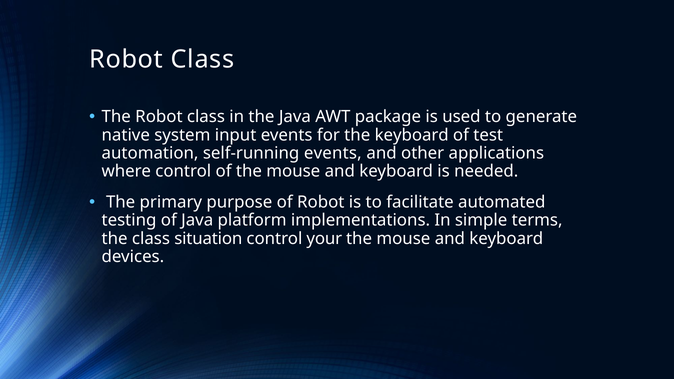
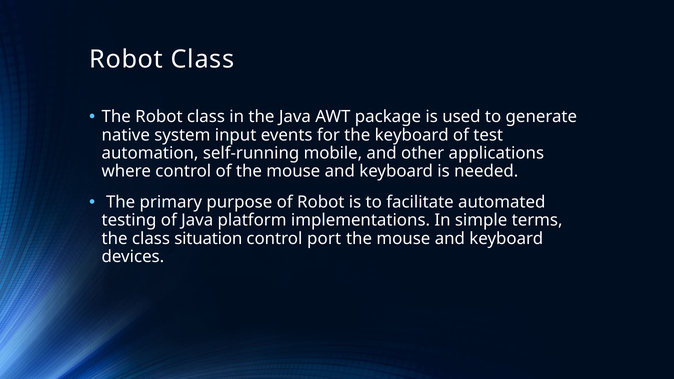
self-running events: events -> mobile
your: your -> port
